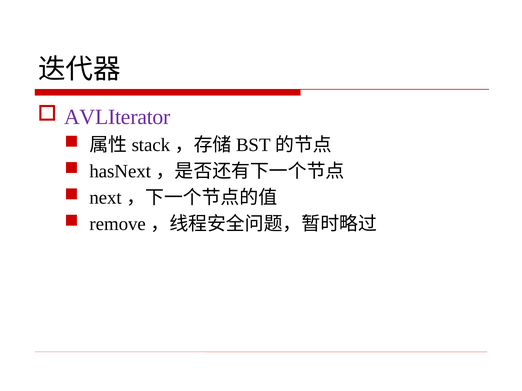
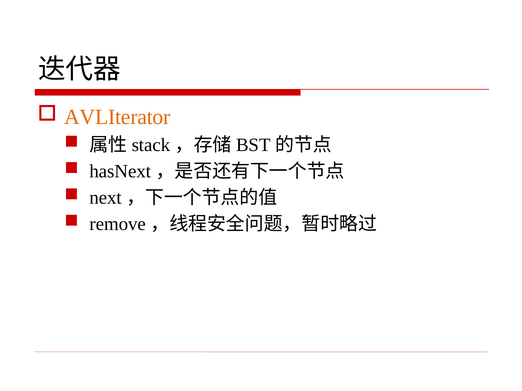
AVLIterator colour: purple -> orange
